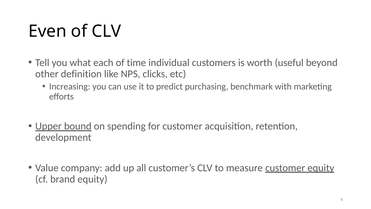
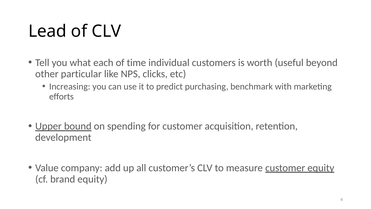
Even: Even -> Lead
definition: definition -> particular
